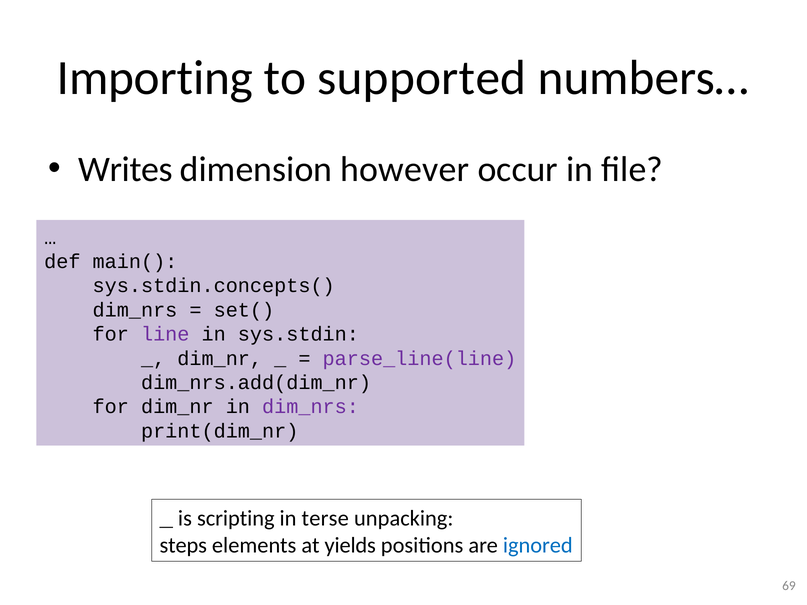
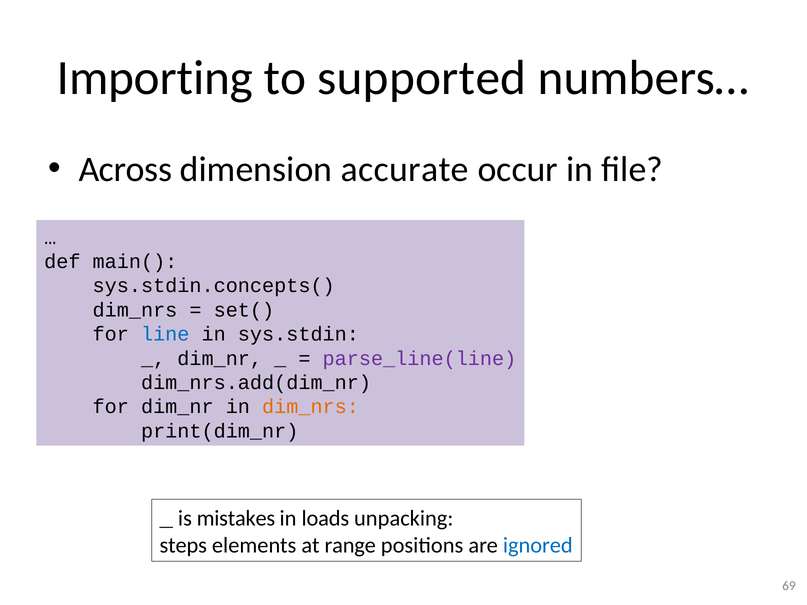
Writes: Writes -> Across
however: however -> accurate
line colour: purple -> blue
dim_nrs at (311, 407) colour: purple -> orange
scripting: scripting -> mistakes
terse: terse -> loads
yields: yields -> range
